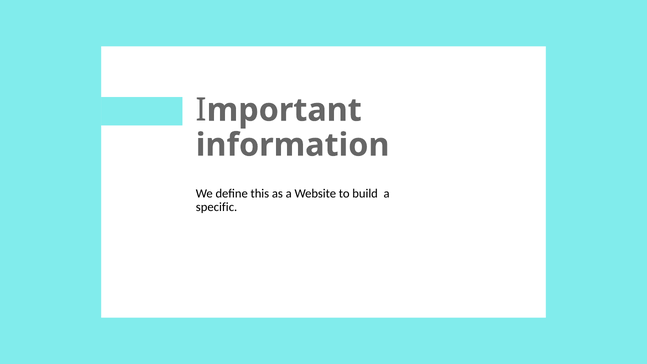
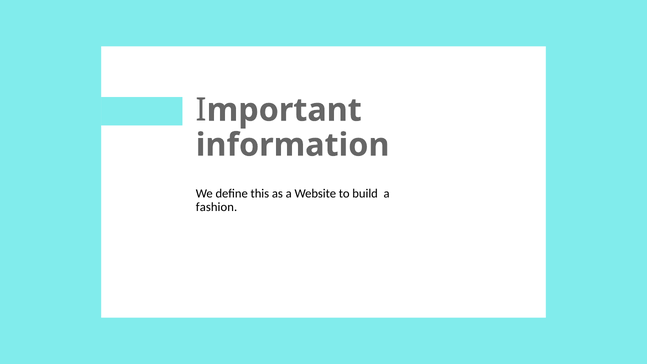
specific: specific -> fashion
